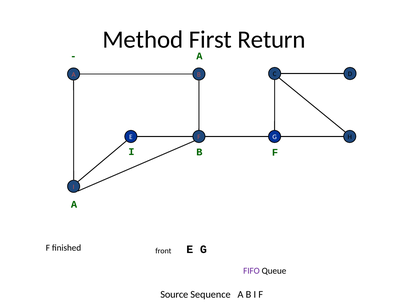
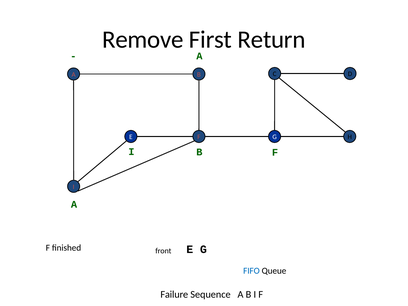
Method: Method -> Remove
FIFO colour: purple -> blue
Source: Source -> Failure
